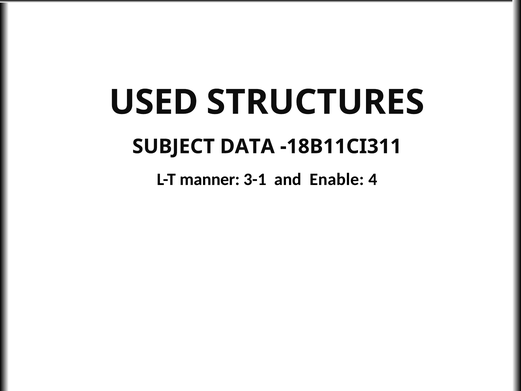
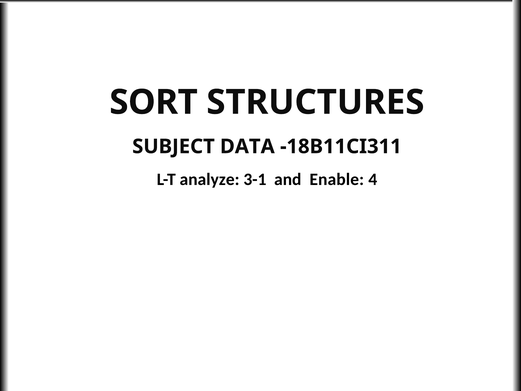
USED: USED -> SORT
manner: manner -> analyze
